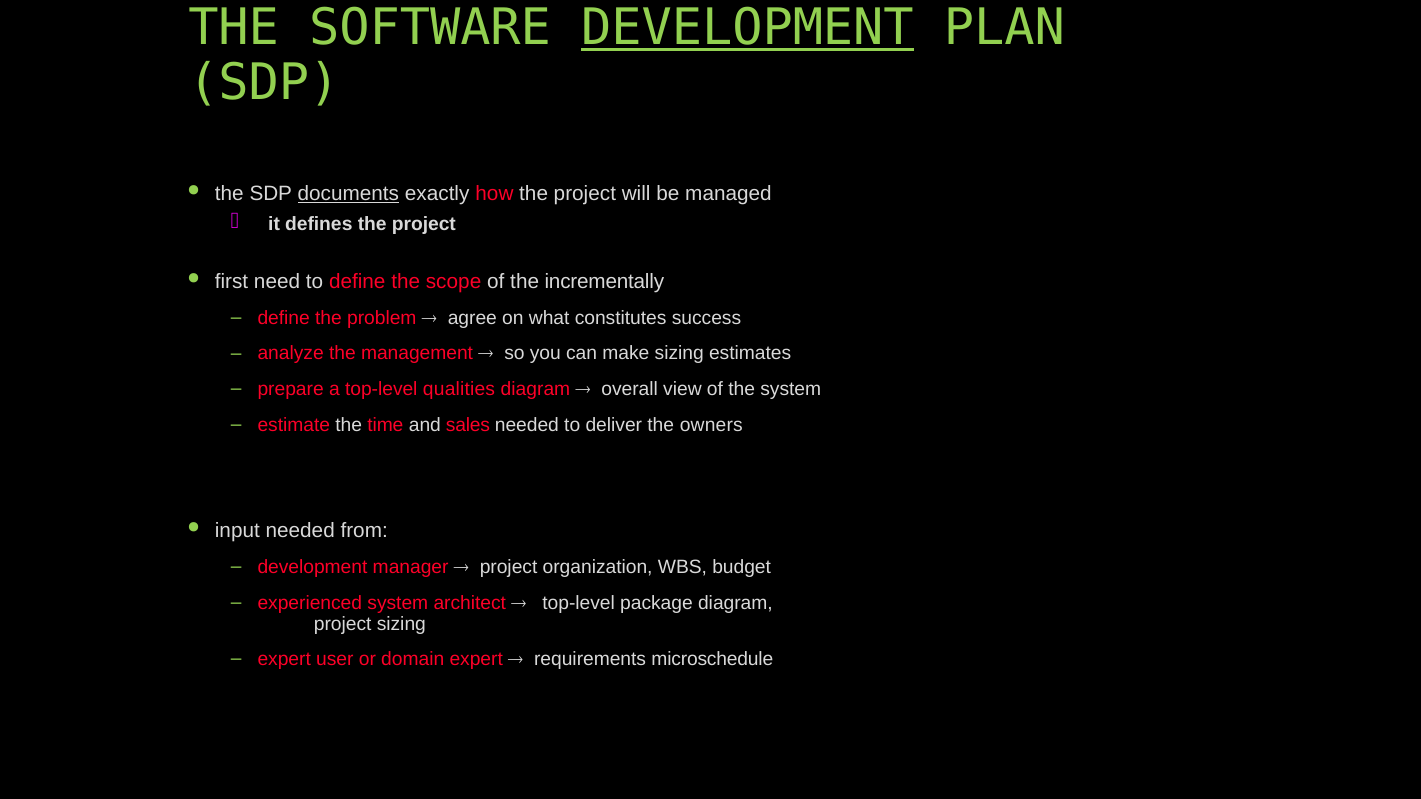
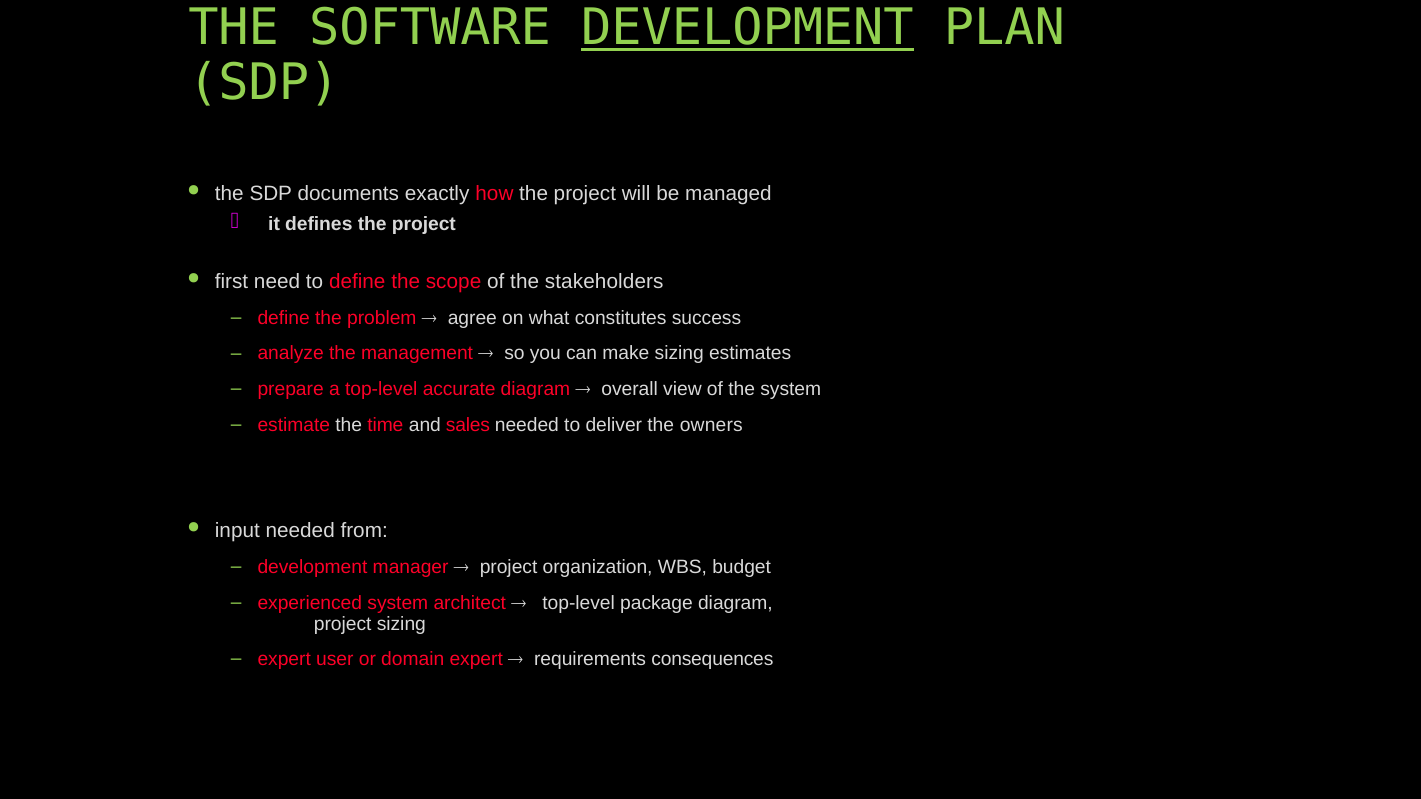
documents underline: present -> none
incrementally: incrementally -> stakeholders
qualities: qualities -> accurate
microschedule: microschedule -> consequences
